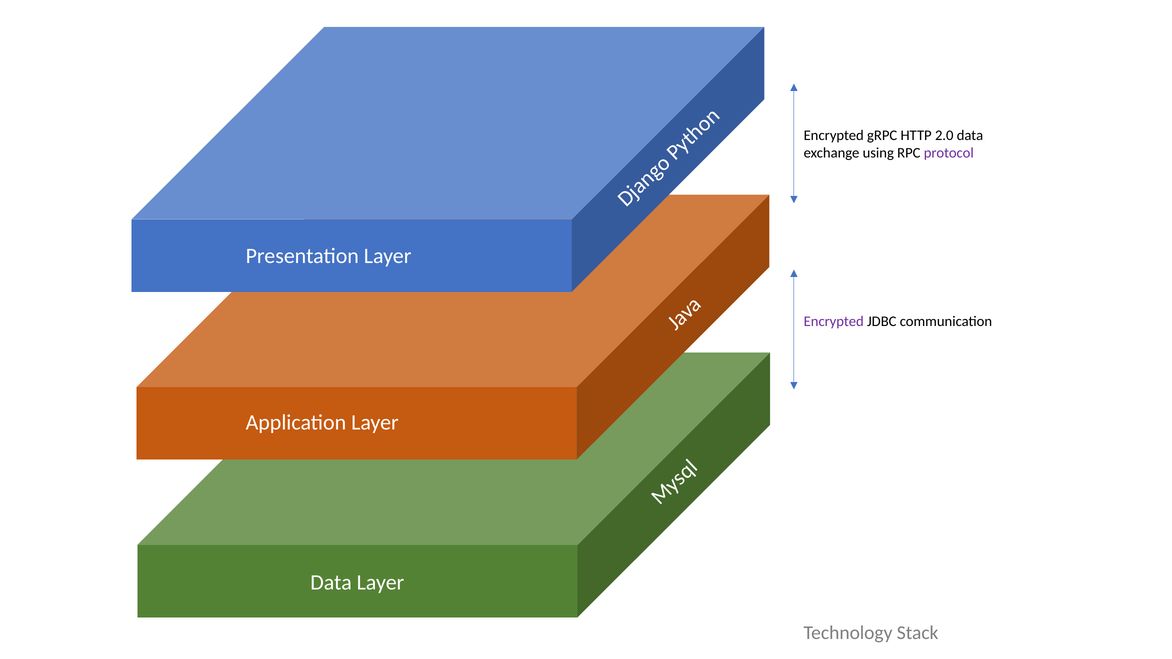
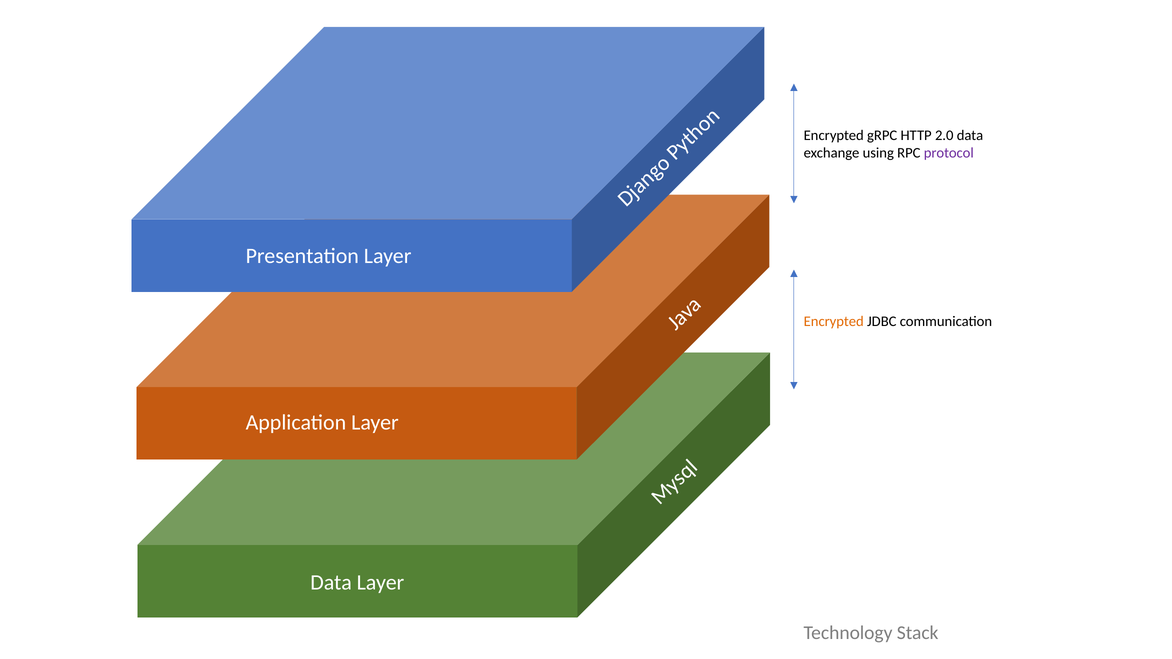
Encrypted at (834, 322) colour: purple -> orange
